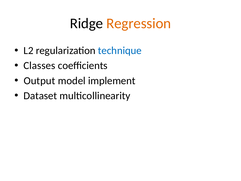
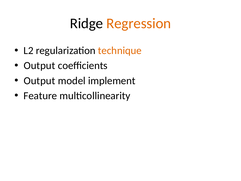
technique colour: blue -> orange
Classes at (39, 66): Classes -> Output
Dataset: Dataset -> Feature
